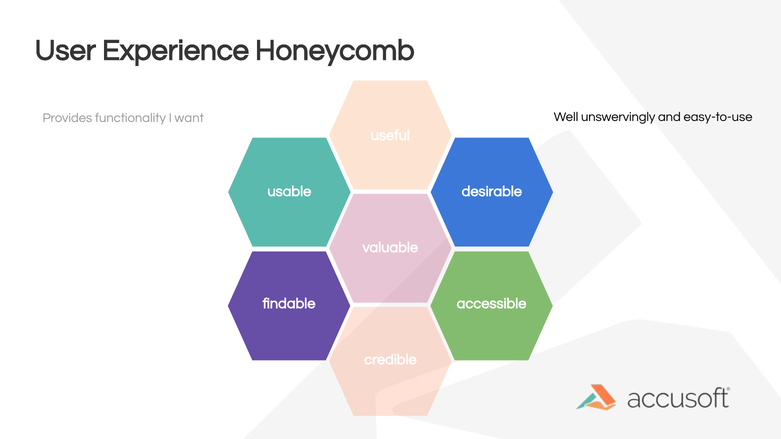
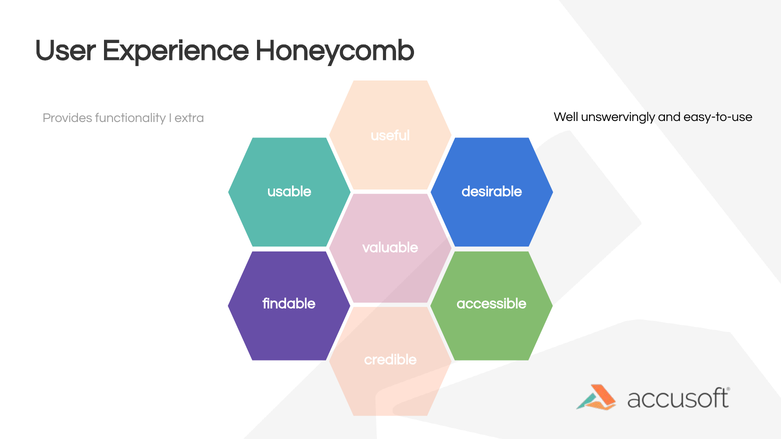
want: want -> extra
